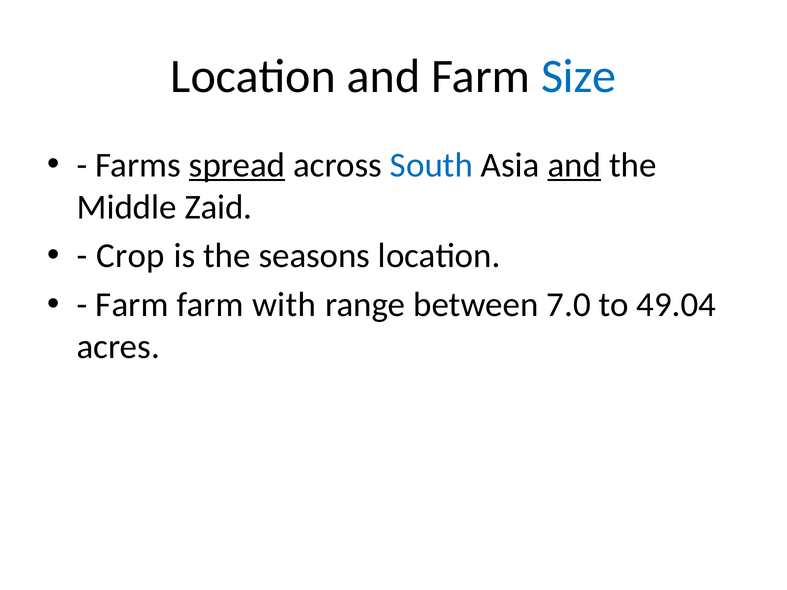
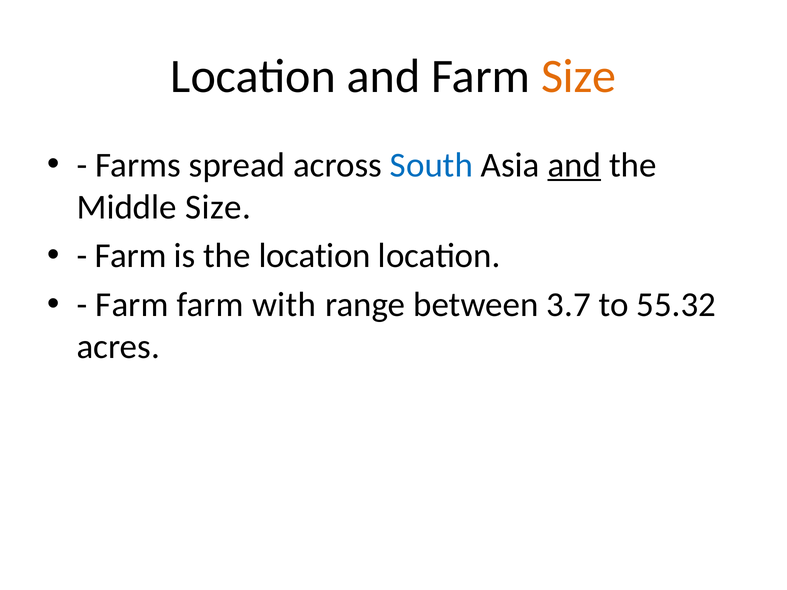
Size at (579, 76) colour: blue -> orange
spread underline: present -> none
Middle Zaid: Zaid -> Size
Crop at (130, 256): Crop -> Farm
the seasons: seasons -> location
7.0: 7.0 -> 3.7
49.04: 49.04 -> 55.32
